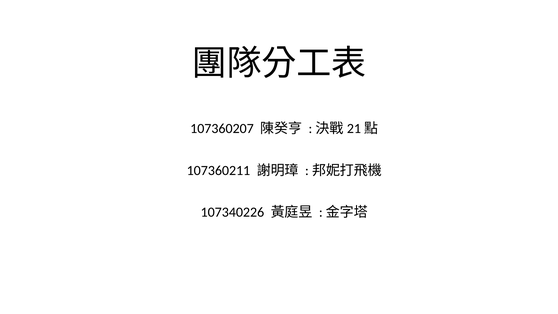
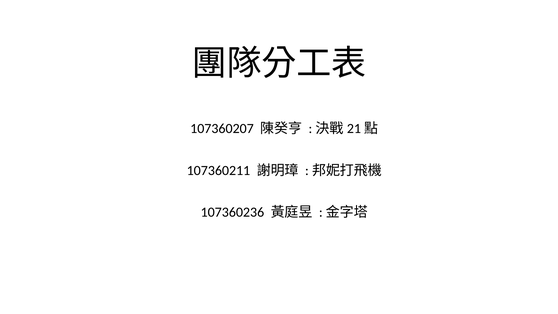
107340226: 107340226 -> 107360236
